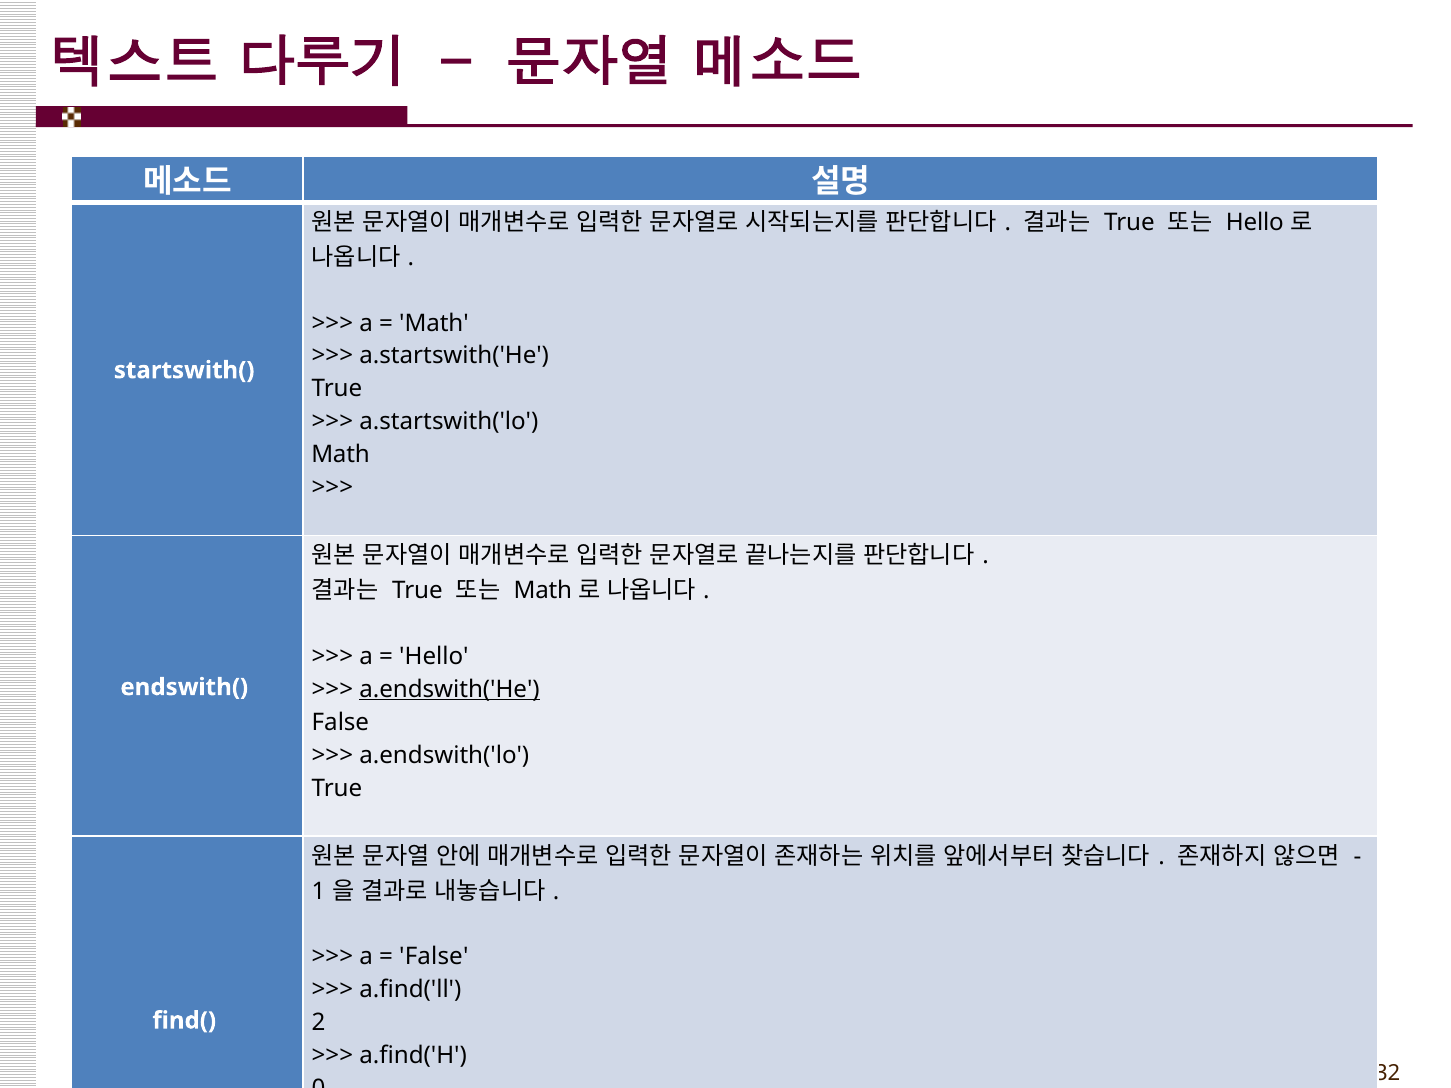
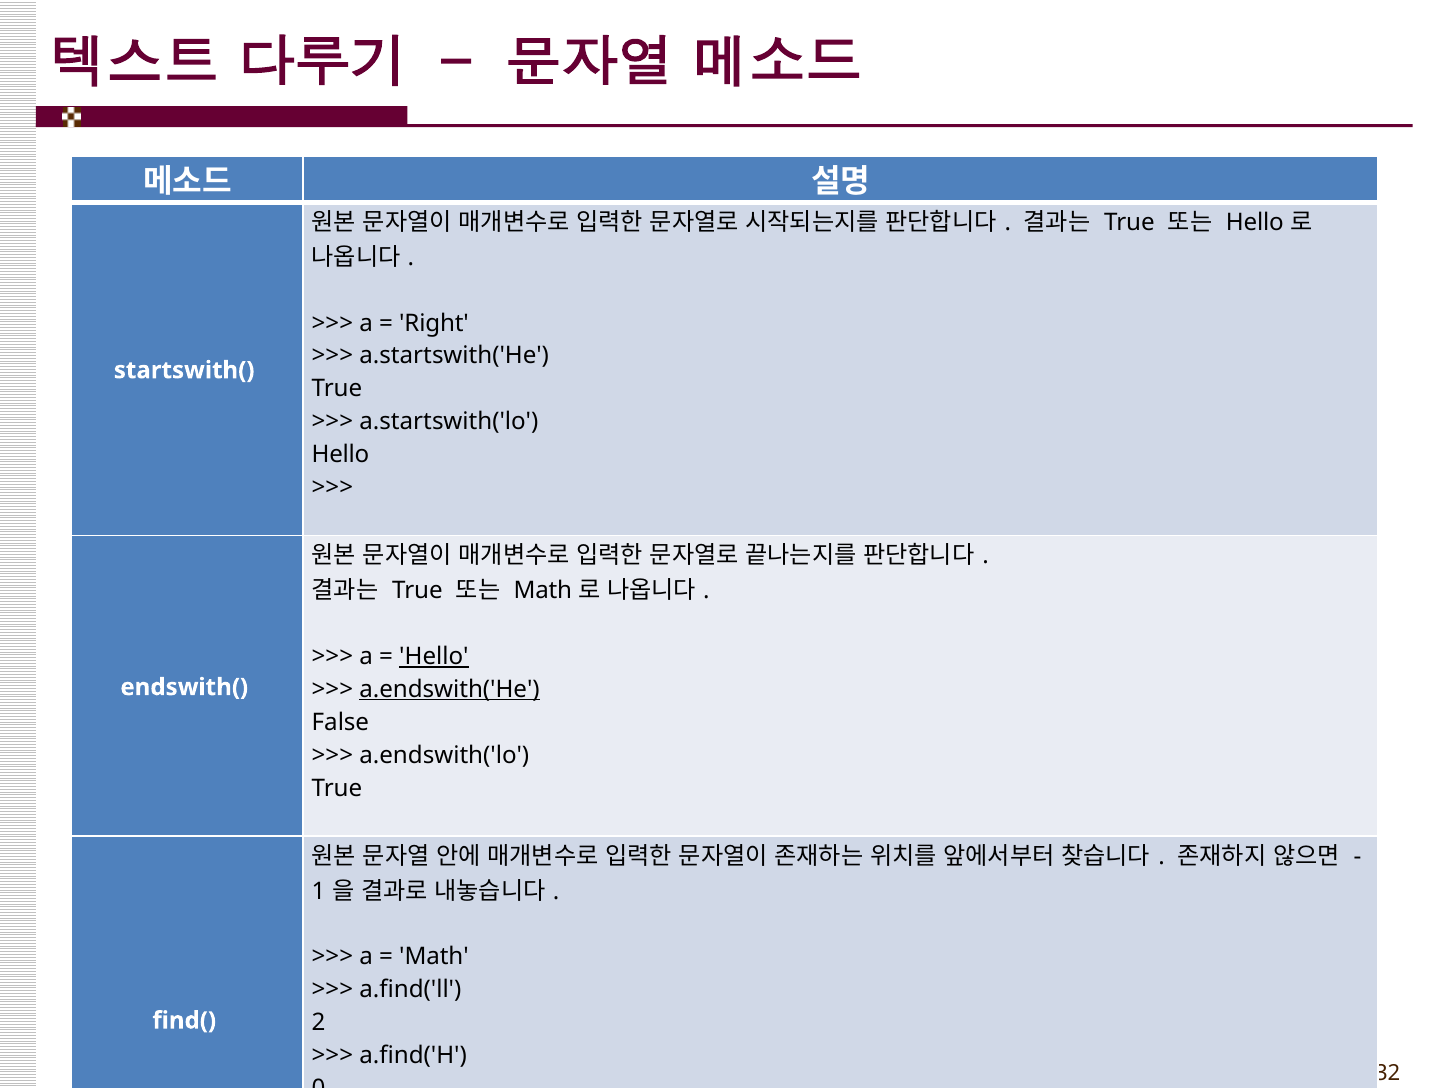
Math at (434, 323): Math -> Right
Math at (341, 455): Math -> Hello
Hello at (434, 657) underline: none -> present
False at (434, 957): False -> Math
